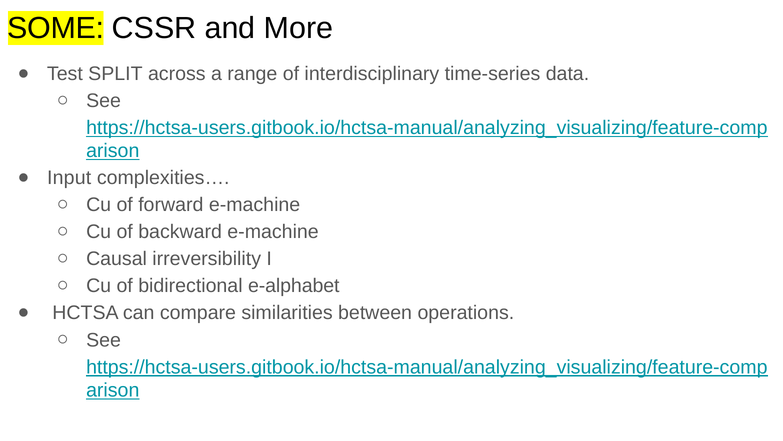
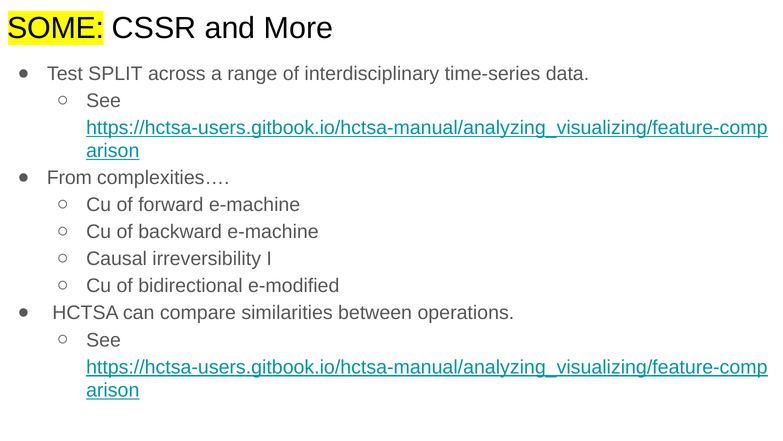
Input: Input -> From
e-alphabet: e-alphabet -> e-modified
